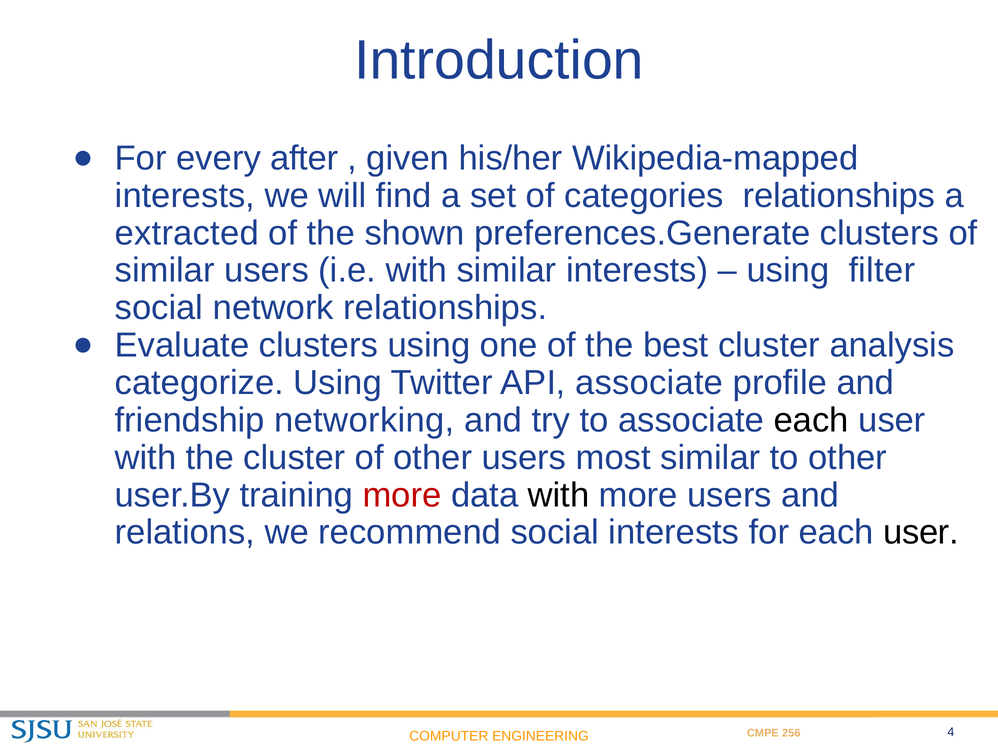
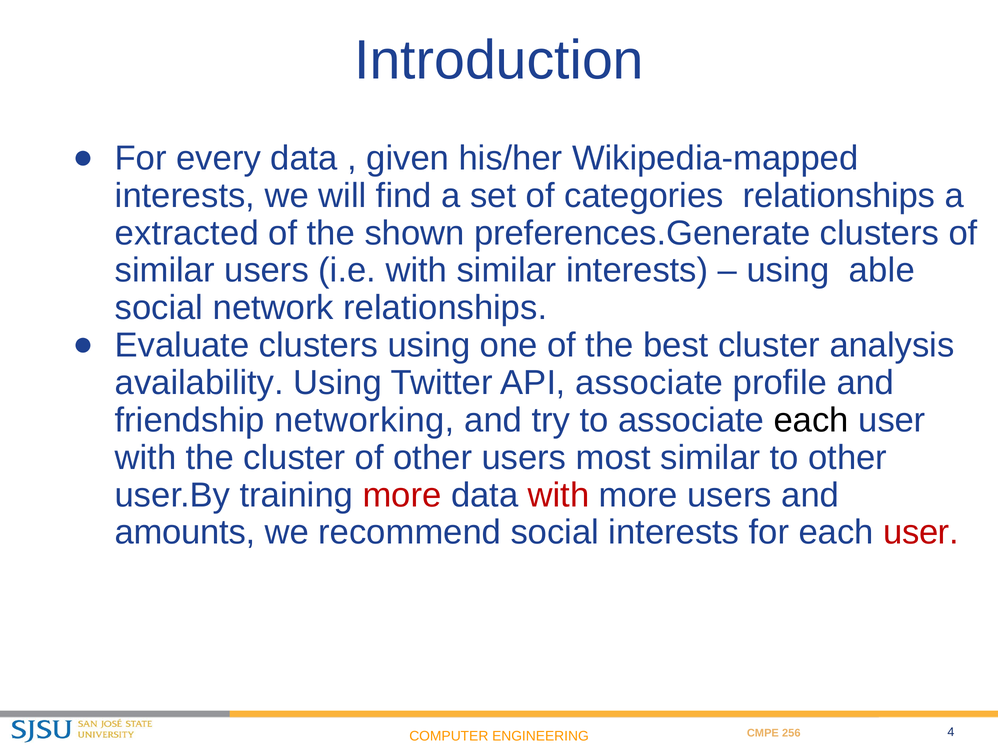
every after: after -> data
filter: filter -> able
categorize: categorize -> availability
with at (559, 495) colour: black -> red
relations: relations -> amounts
user at (921, 532) colour: black -> red
